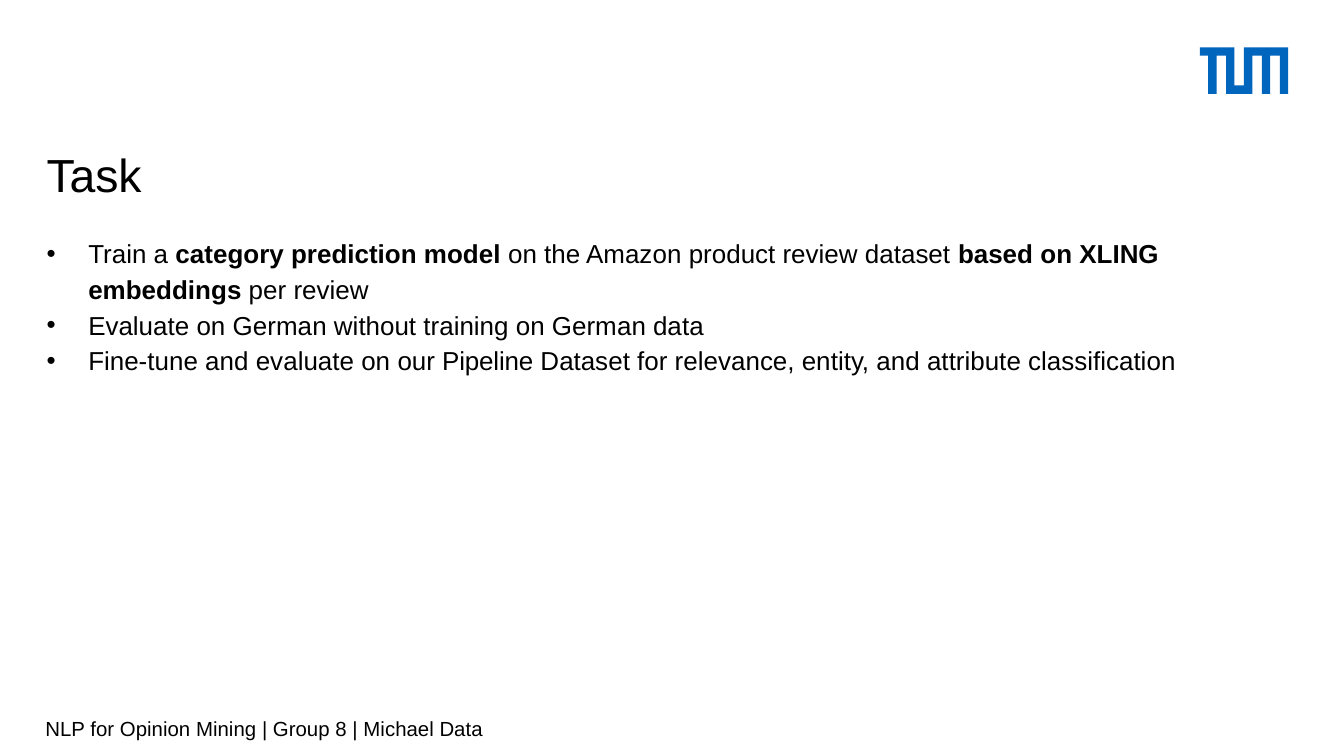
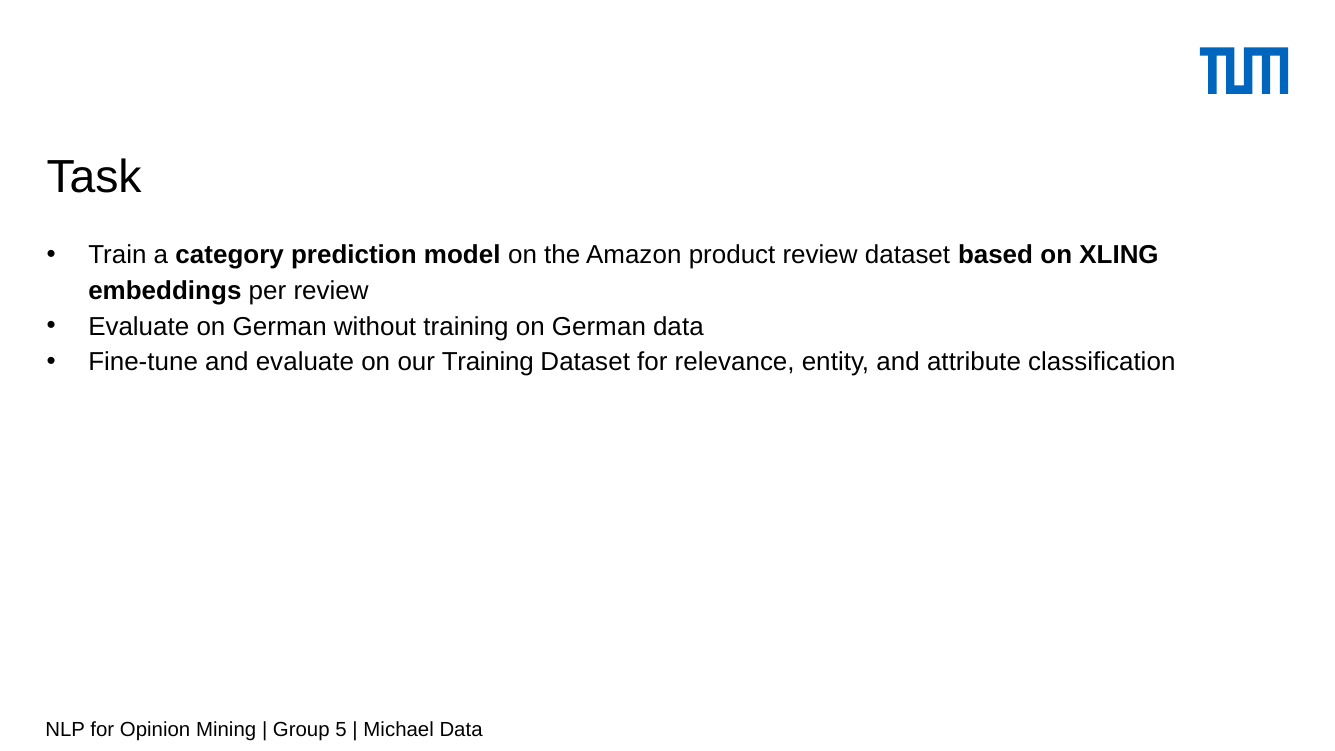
our Pipeline: Pipeline -> Training
8: 8 -> 5
